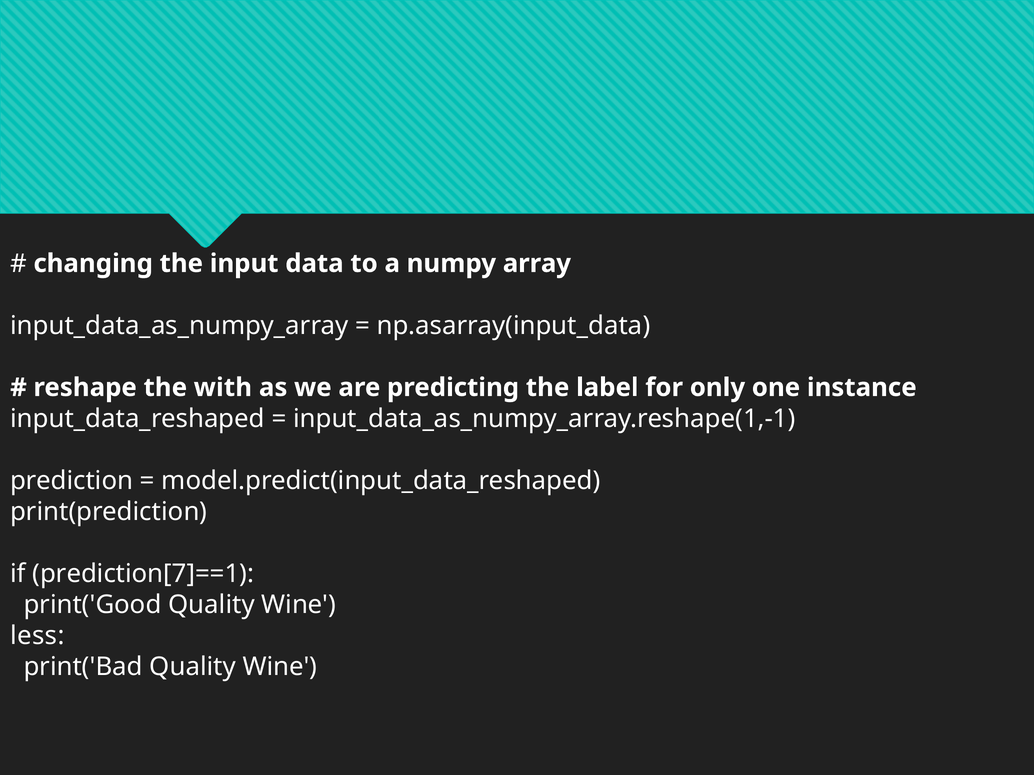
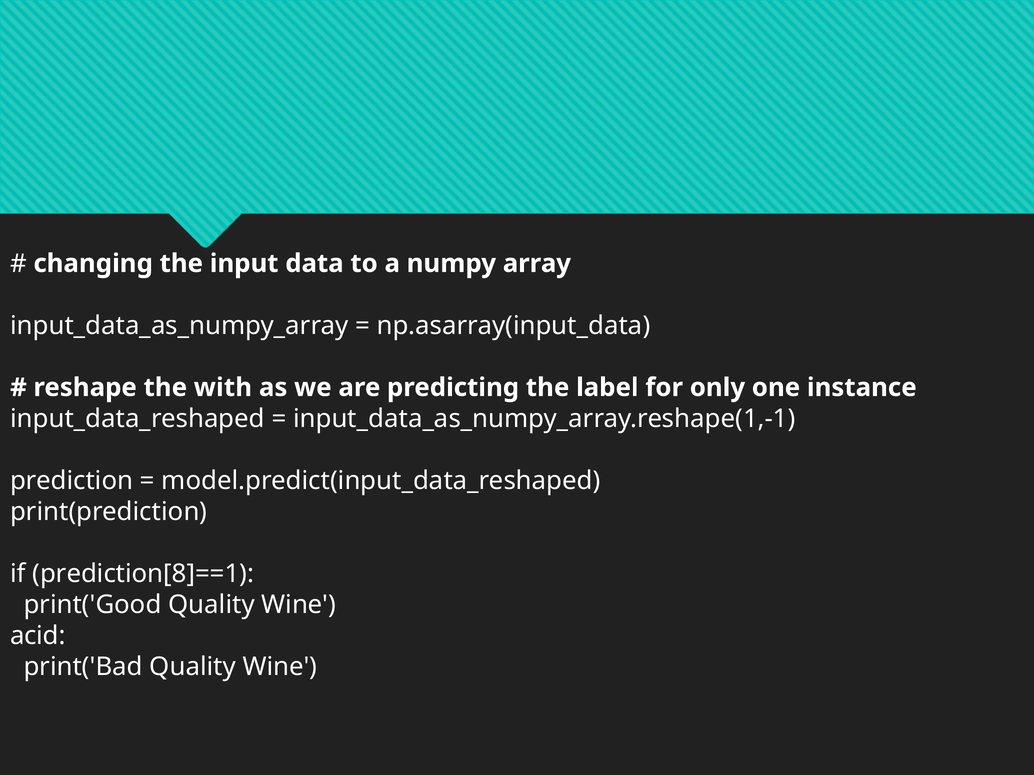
prediction[7]==1: prediction[7]==1 -> prediction[8]==1
less: less -> acid
